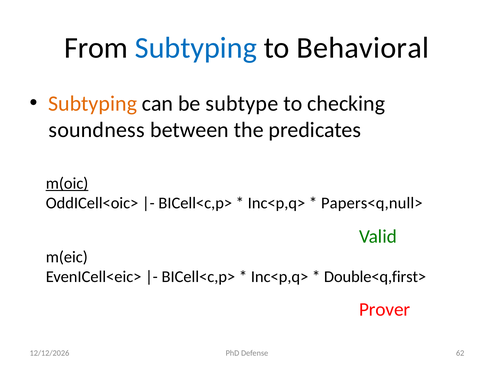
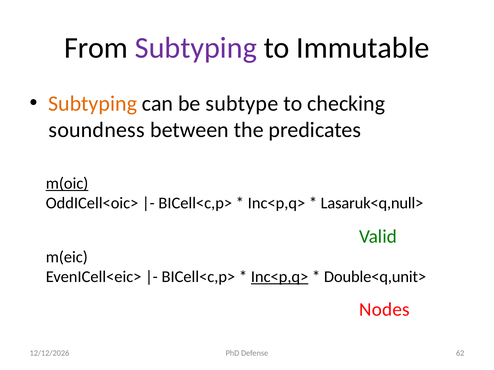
Subtyping at (196, 48) colour: blue -> purple
Behavioral: Behavioral -> Immutable
Papers<q,null>: Papers<q,null> -> Lasaruk<q,null>
Inc<p,q> at (280, 277) underline: none -> present
Double<q,first>: Double<q,first> -> Double<q,unit>
Prover: Prover -> Nodes
